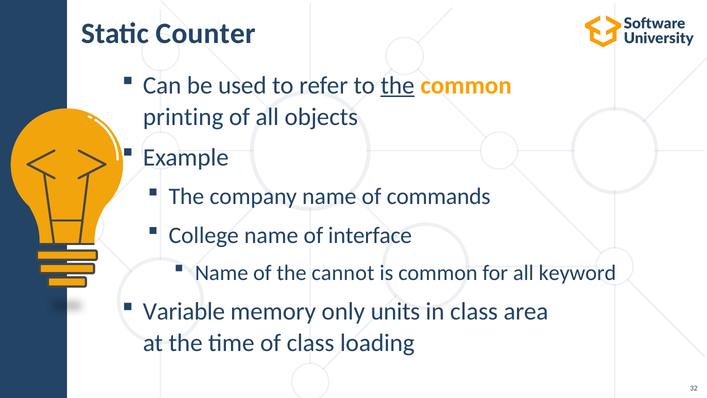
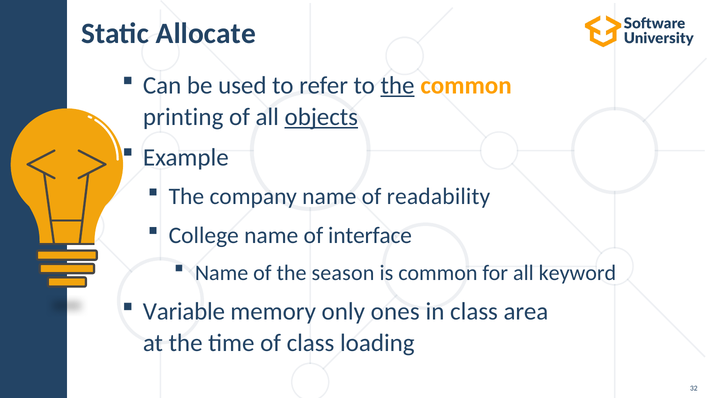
Counter: Counter -> Allocate
objects underline: none -> present
commands: commands -> readability
cannot: cannot -> season
units: units -> ones
